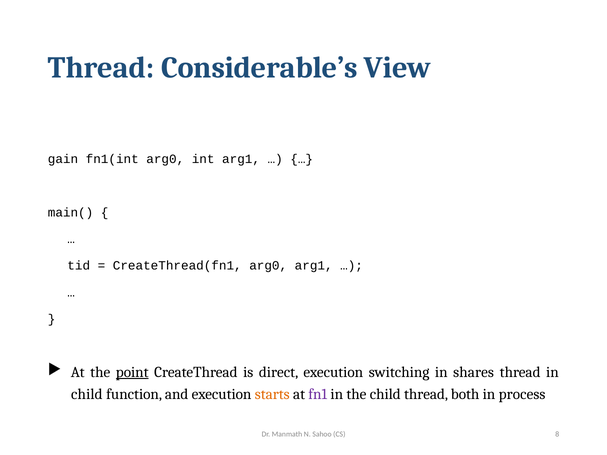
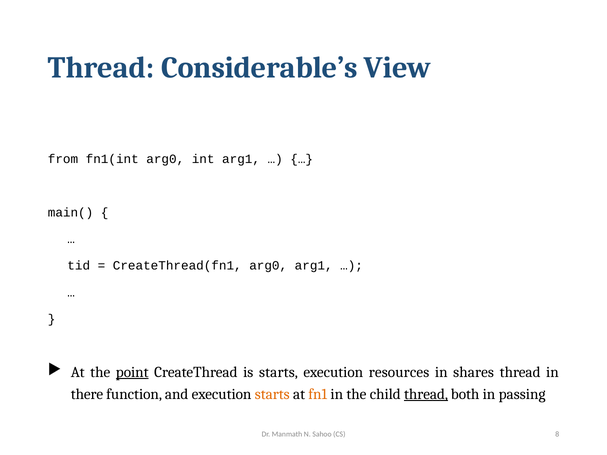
gain: gain -> from
is direct: direct -> starts
switching: switching -> resources
child at (87, 394): child -> there
fn1 colour: purple -> orange
thread at (426, 394) underline: none -> present
process: process -> passing
